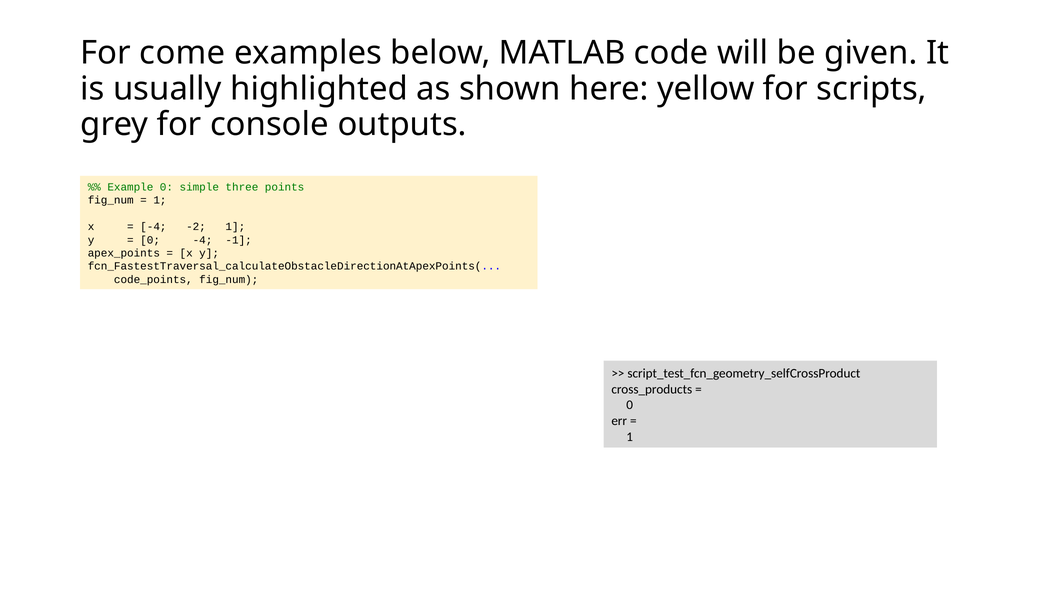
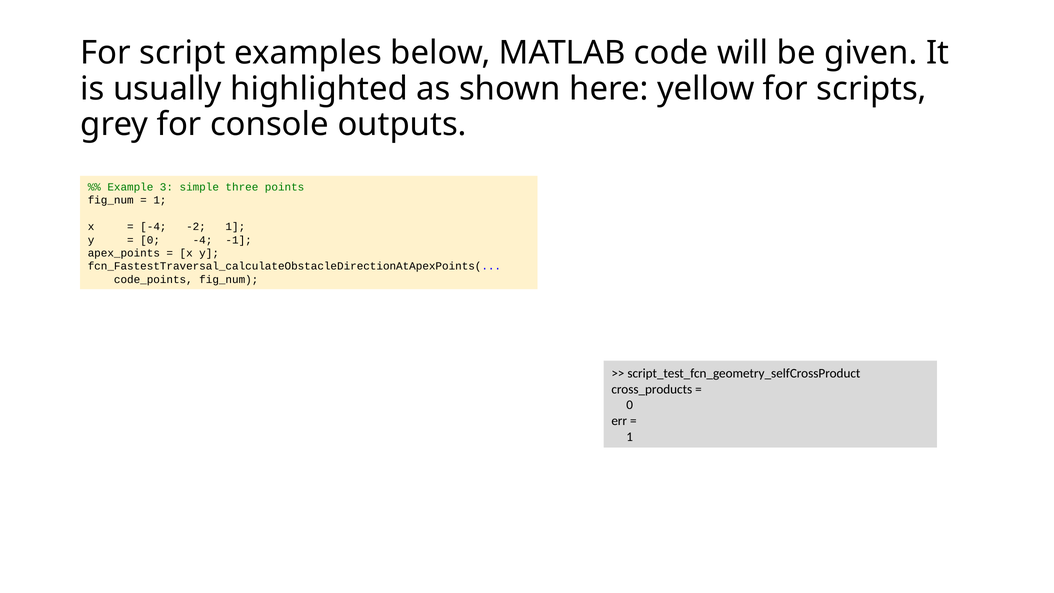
come: come -> script
Example 0: 0 -> 3
